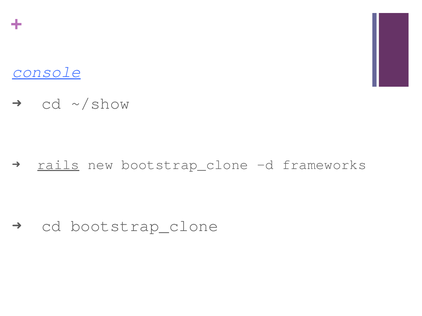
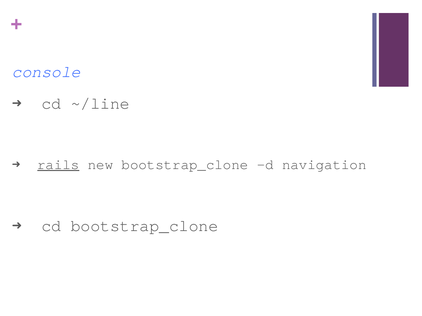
console underline: present -> none
~/show: ~/show -> ~/line
frameworks: frameworks -> navigation
